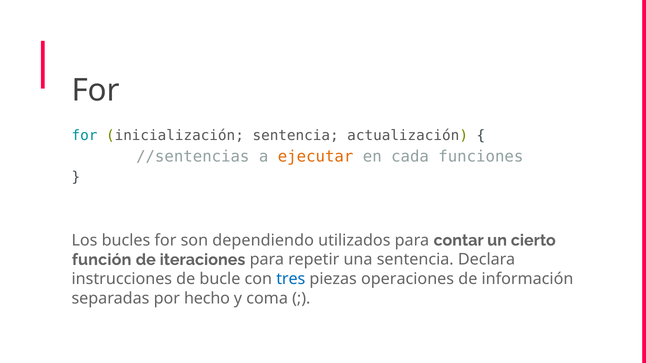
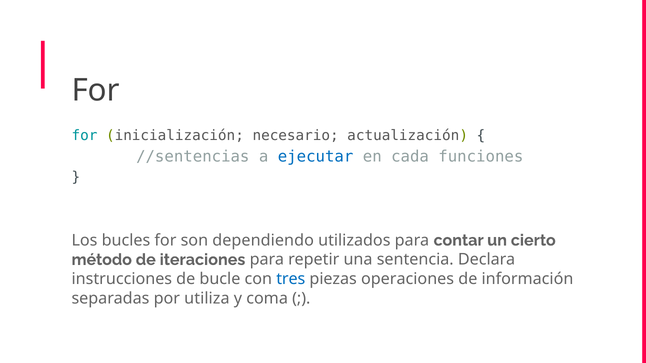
inicialización sentencia: sentencia -> necesario
ejecutar colour: orange -> blue
función: función -> método
hecho: hecho -> utiliza
